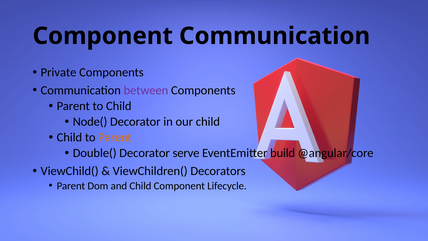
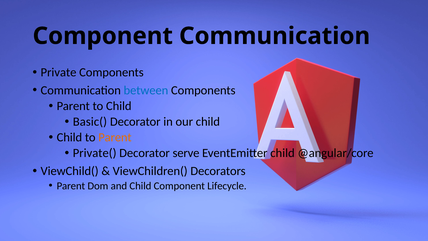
between colour: purple -> blue
Node(: Node( -> Basic(
Double(: Double( -> Private(
EventEmitter build: build -> child
